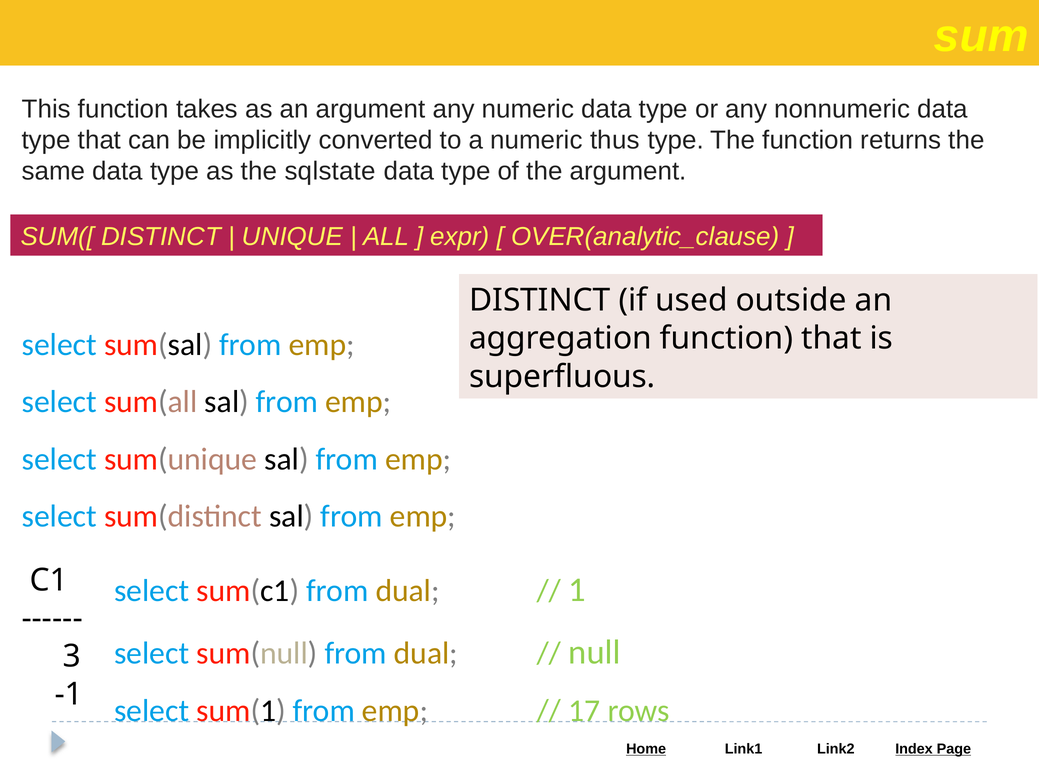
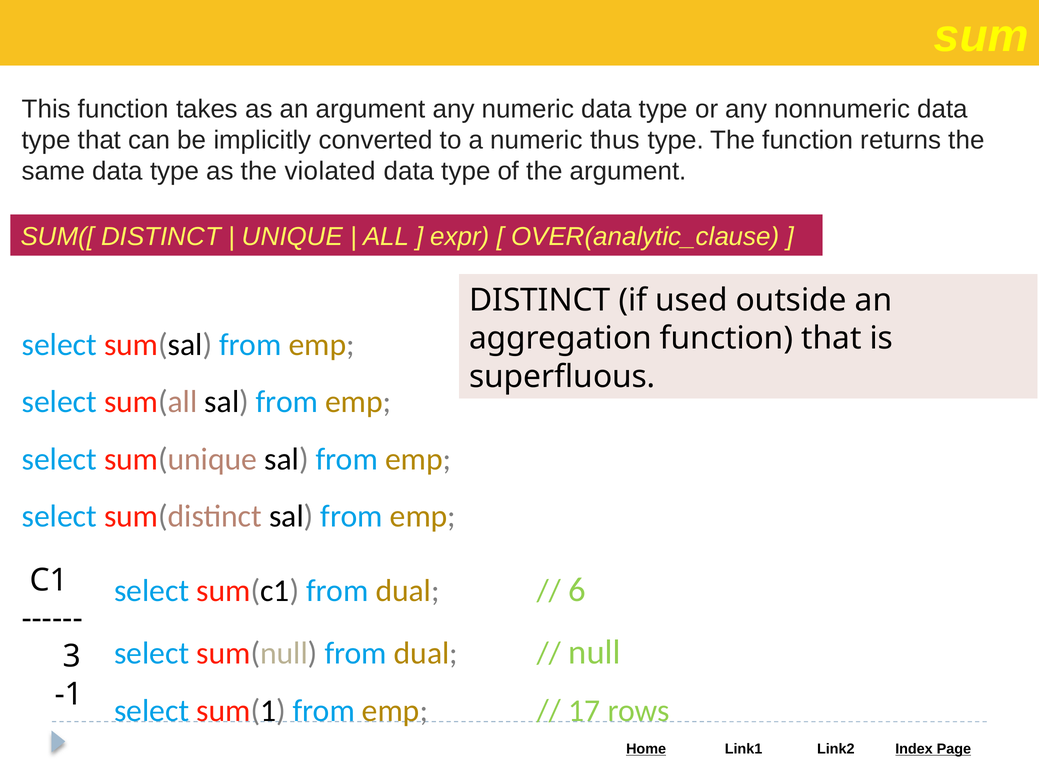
sqlstate: sqlstate -> violated
1: 1 -> 6
